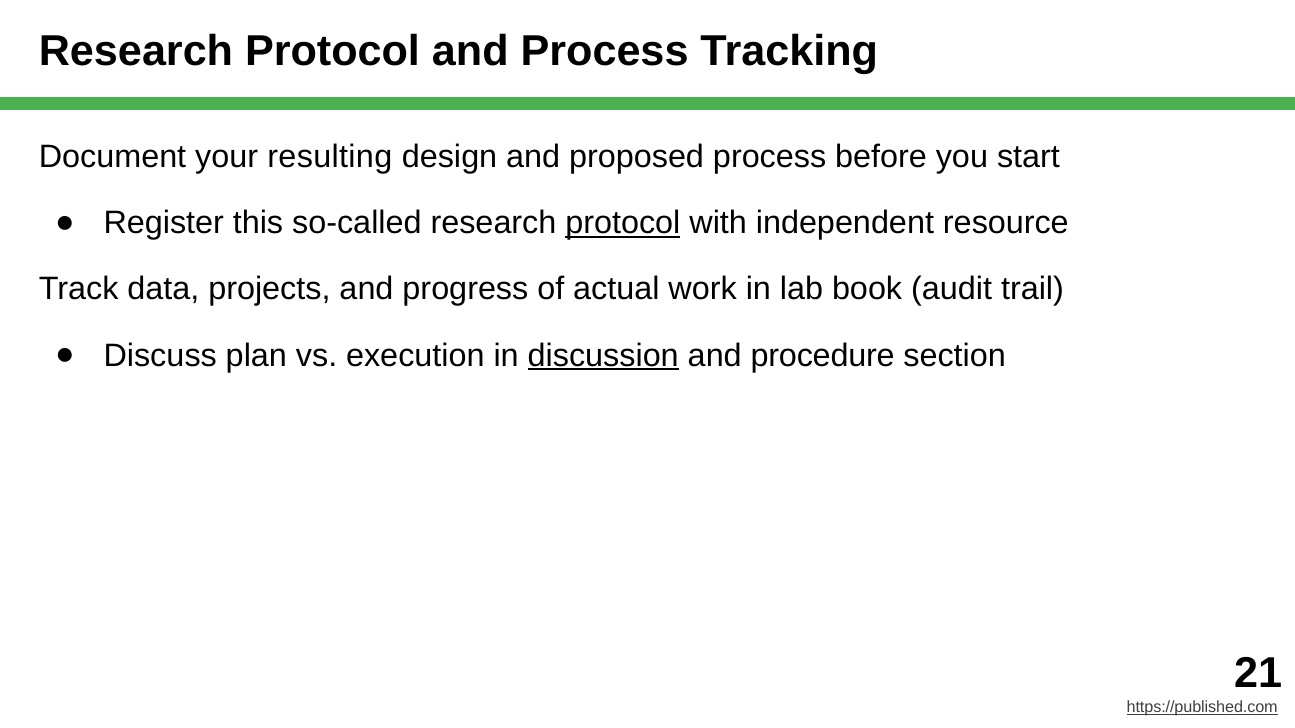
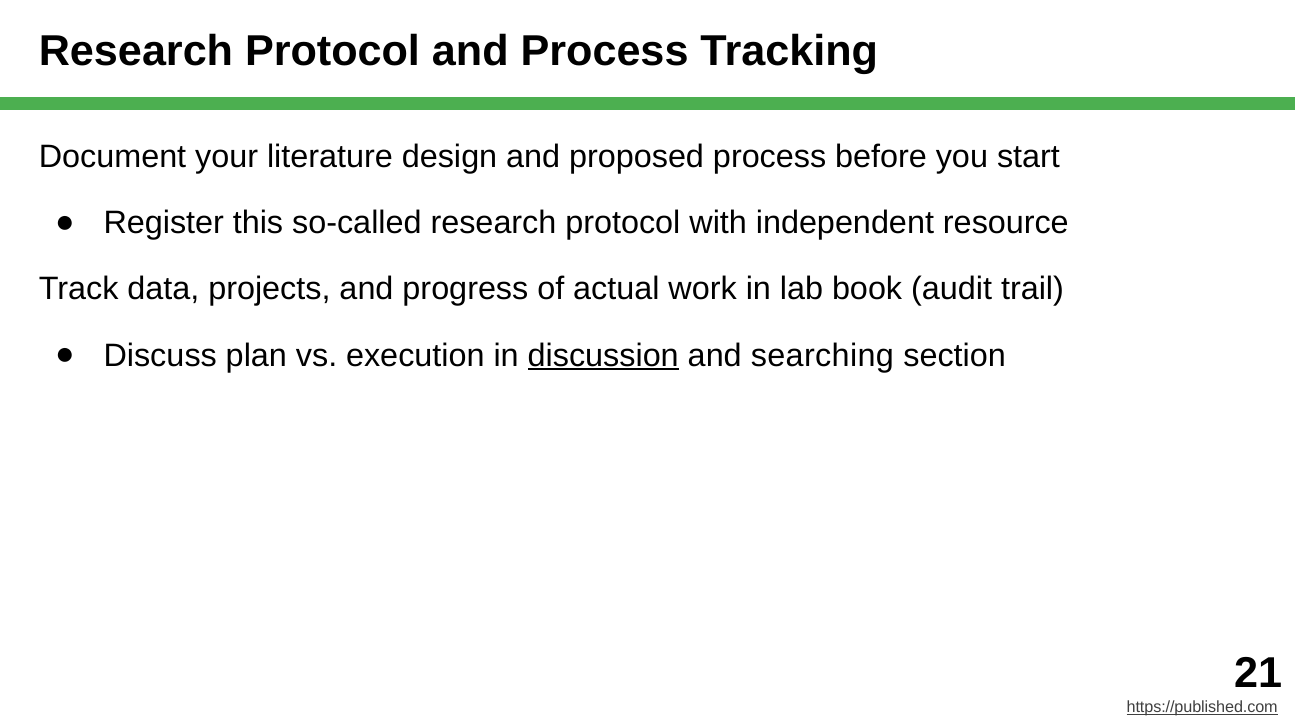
resulting: resulting -> literature
protocol at (623, 223) underline: present -> none
procedure: procedure -> searching
